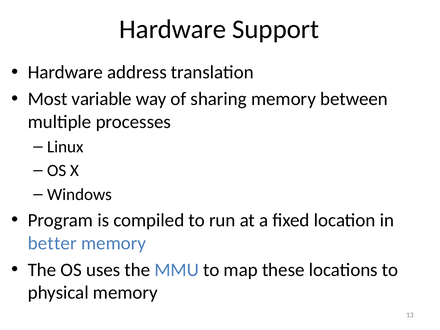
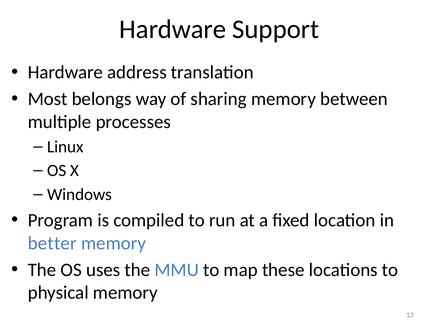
variable: variable -> belongs
